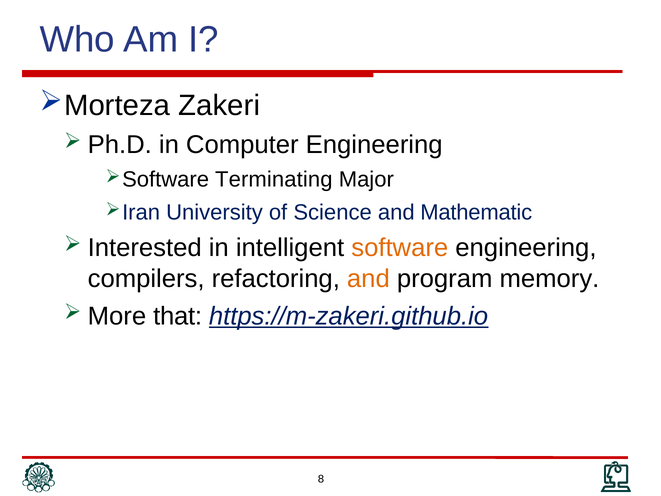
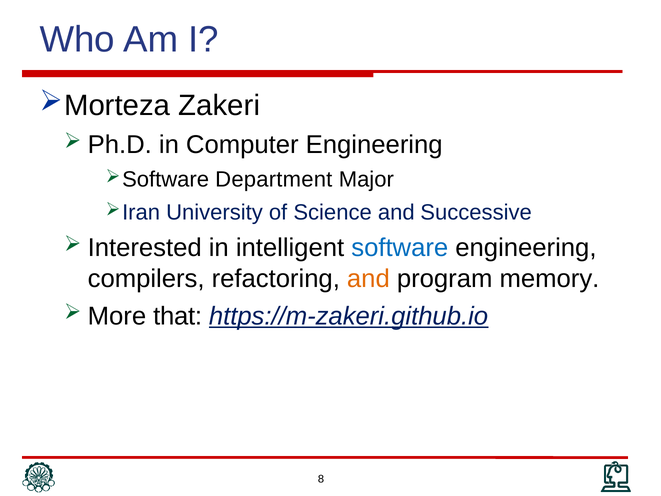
Terminating: Terminating -> Department
Mathematic: Mathematic -> Successive
software colour: orange -> blue
